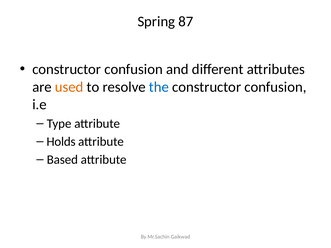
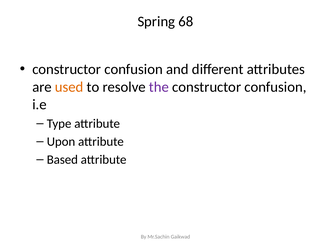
87: 87 -> 68
the colour: blue -> purple
Holds: Holds -> Upon
